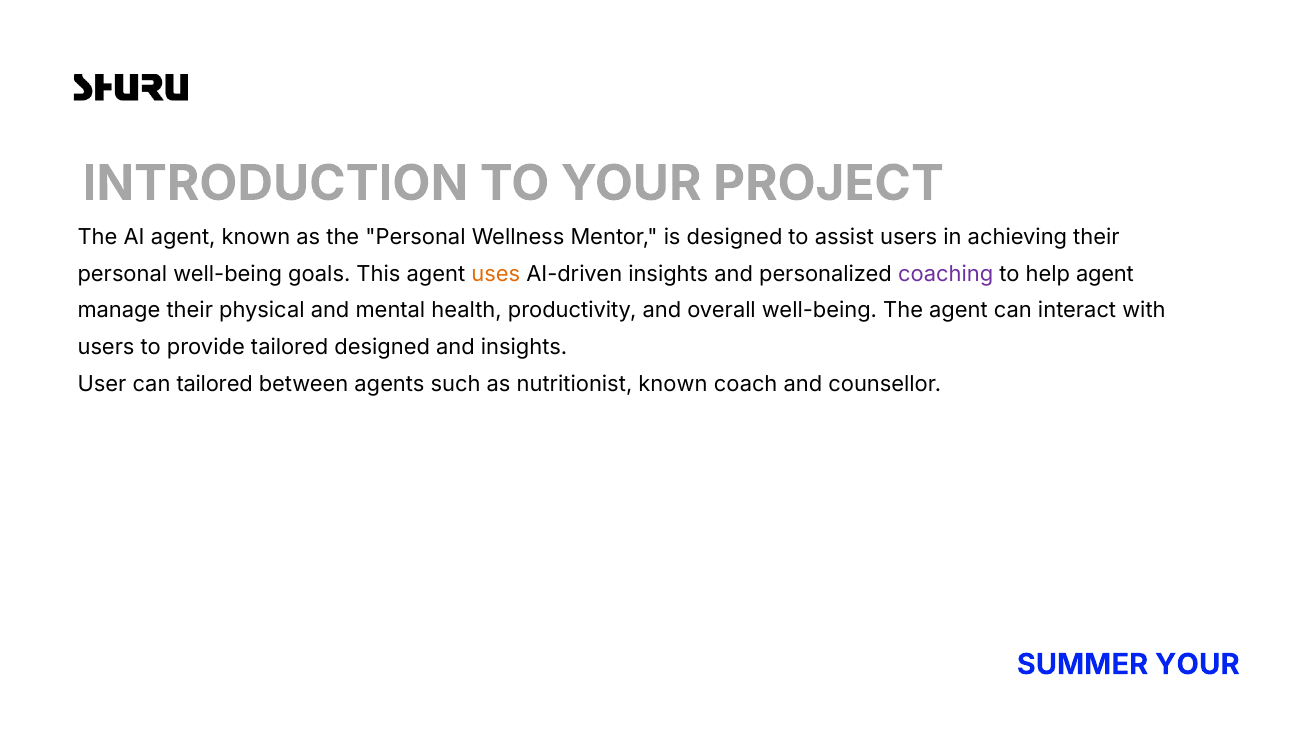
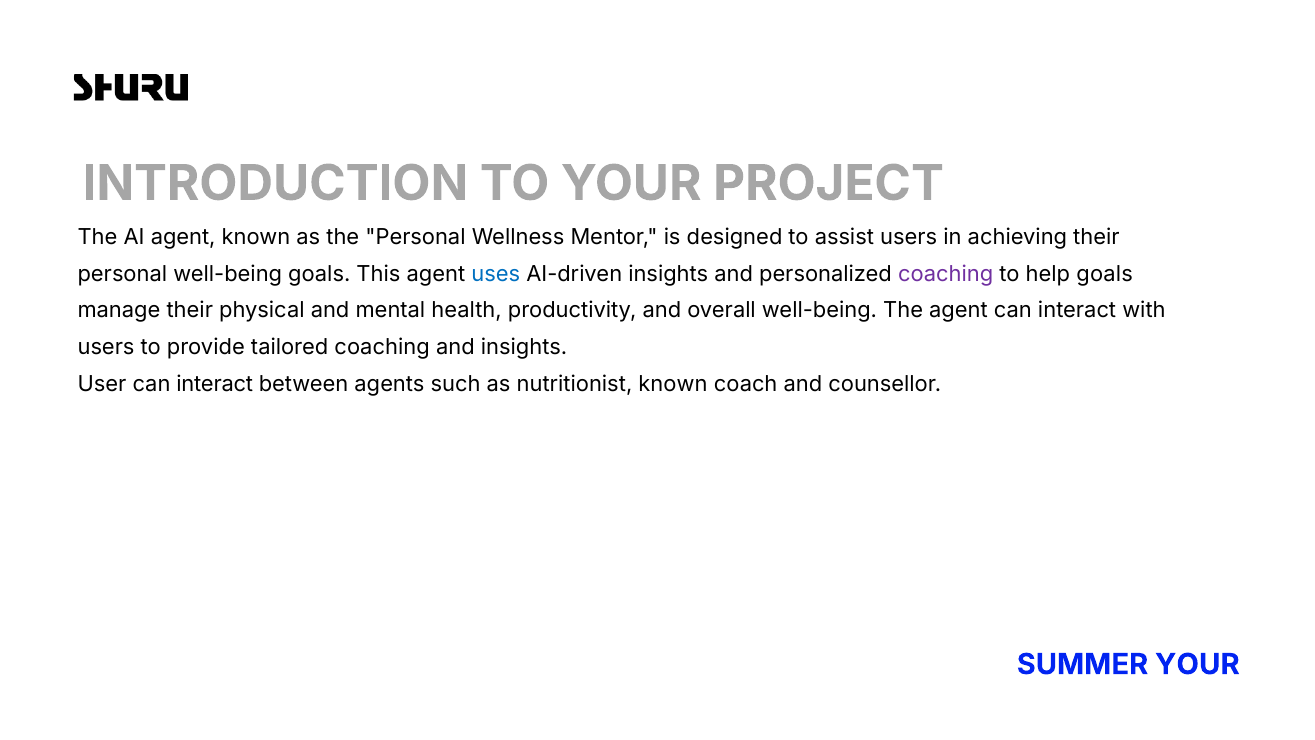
uses colour: orange -> blue
help agent: agent -> goals
tailored designed: designed -> coaching
User can tailored: tailored -> interact
